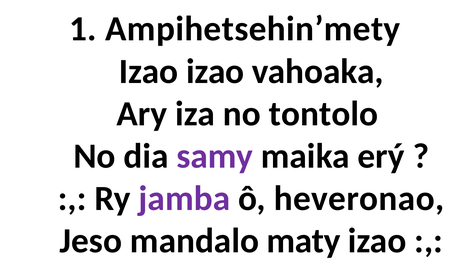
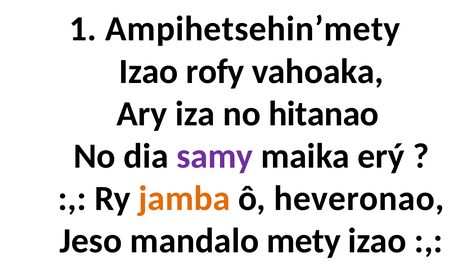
Izao izao: izao -> rofy
tontolo: tontolo -> hitanao
jamba colour: purple -> orange
maty: maty -> mety
